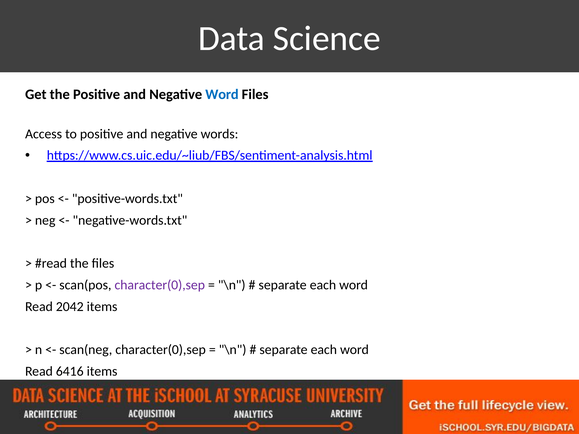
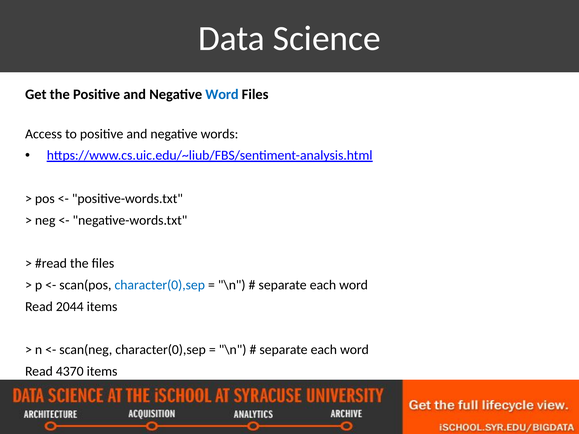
character(0),sep at (160, 285) colour: purple -> blue
2042: 2042 -> 2044
6416: 6416 -> 4370
